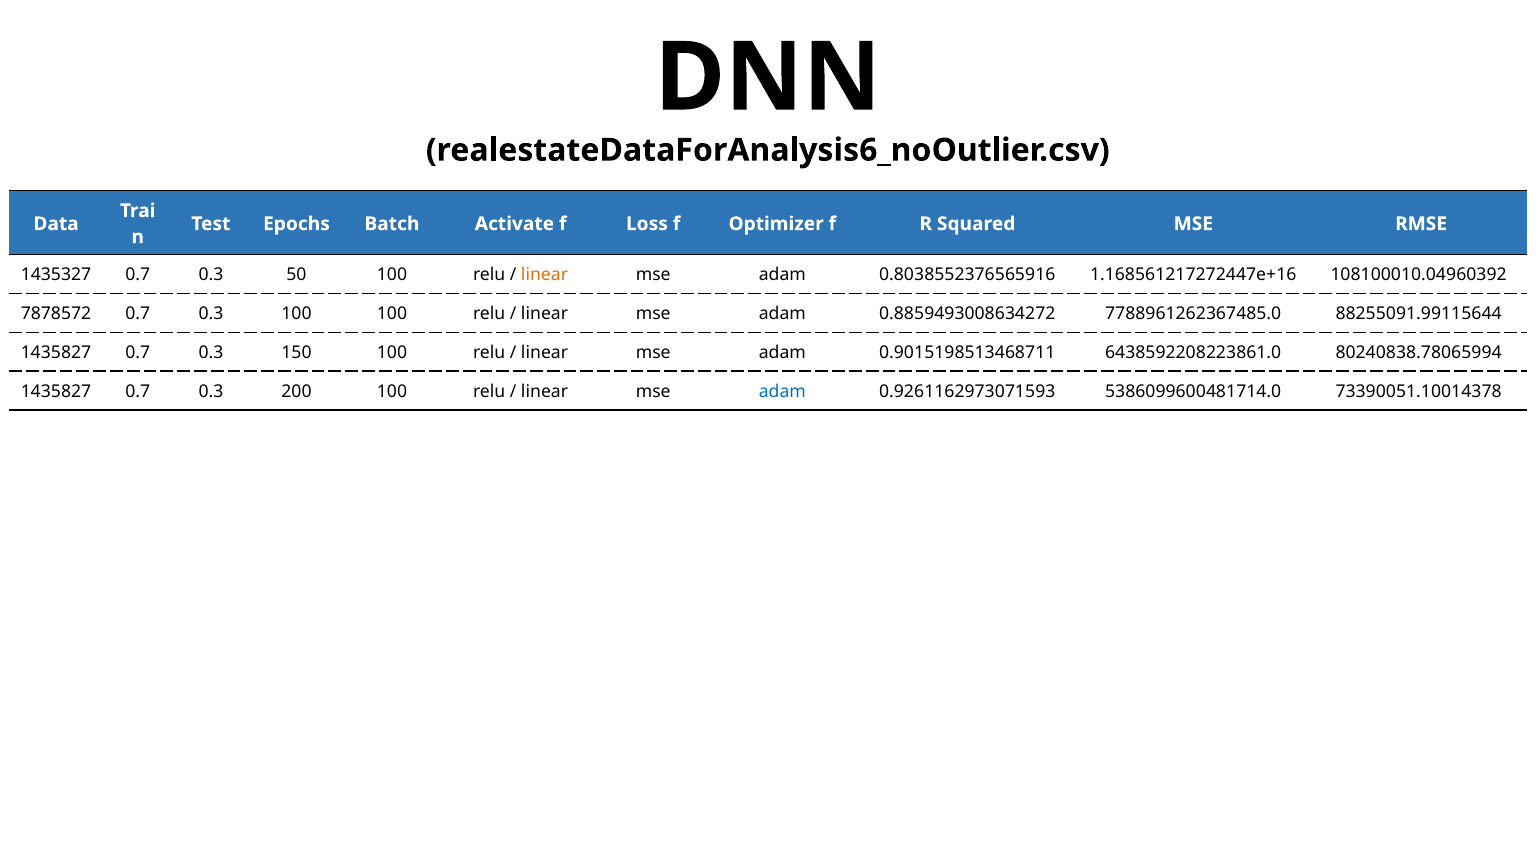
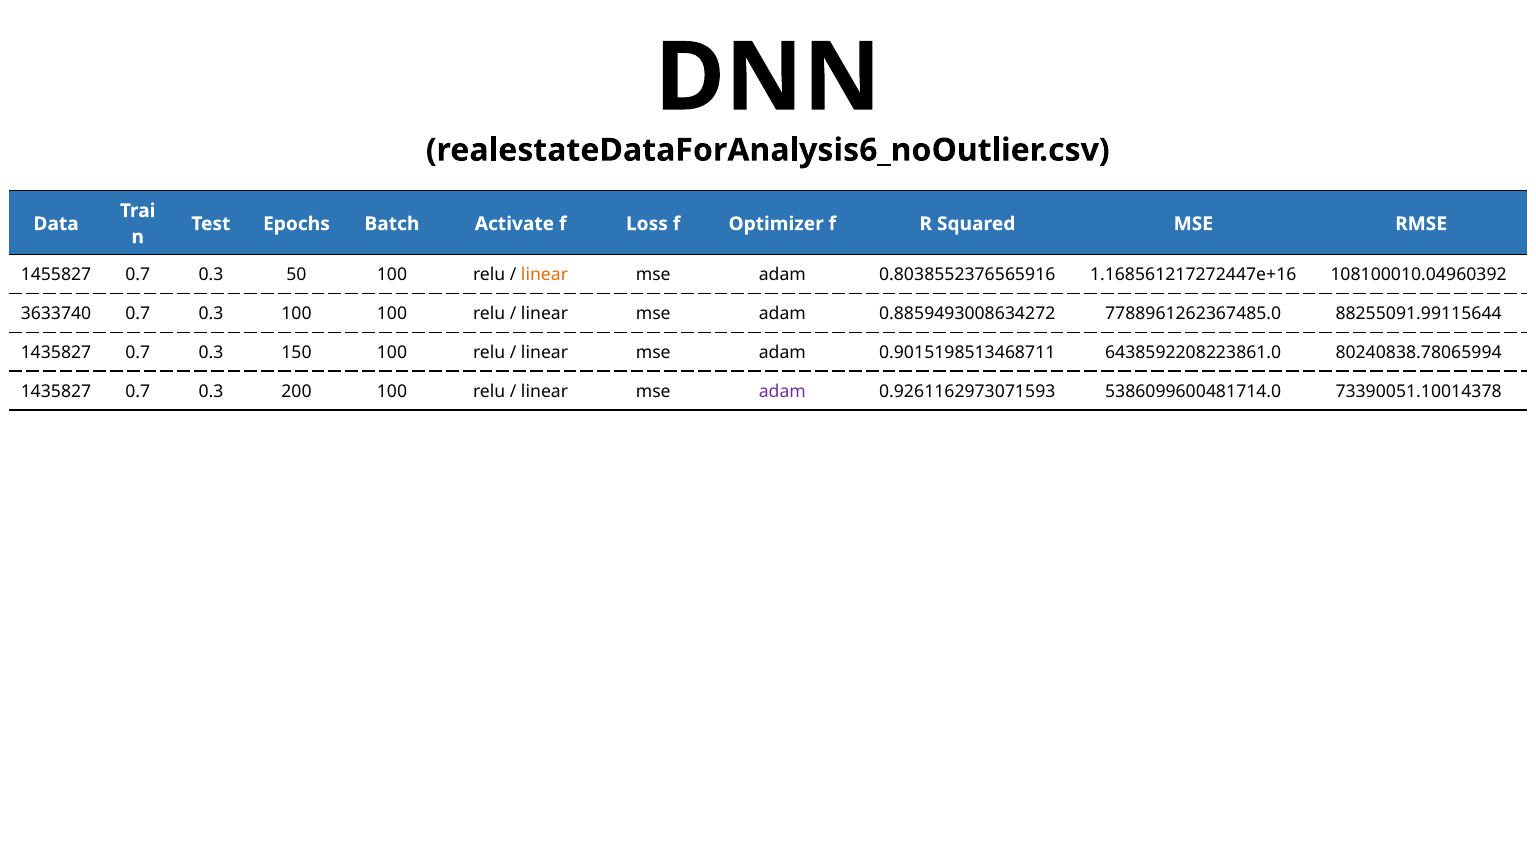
1435327: 1435327 -> 1455827
7878572: 7878572 -> 3633740
adam at (782, 391) colour: blue -> purple
